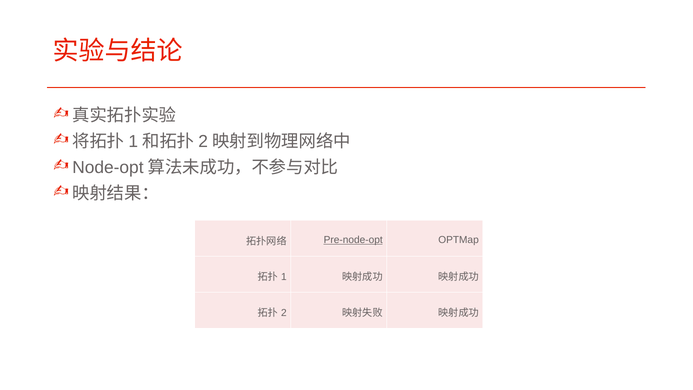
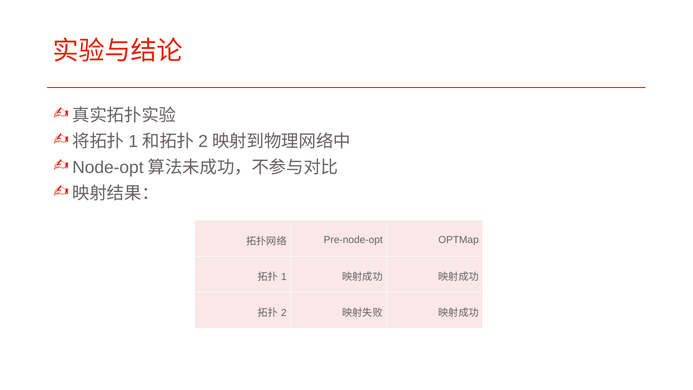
Pre-node-opt underline: present -> none
